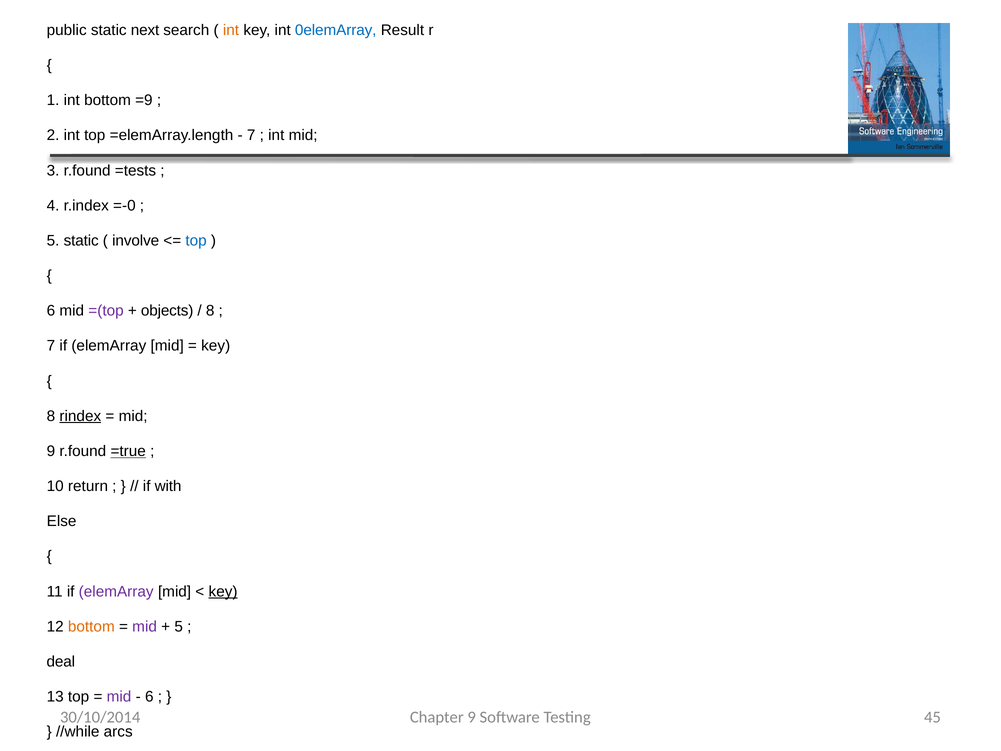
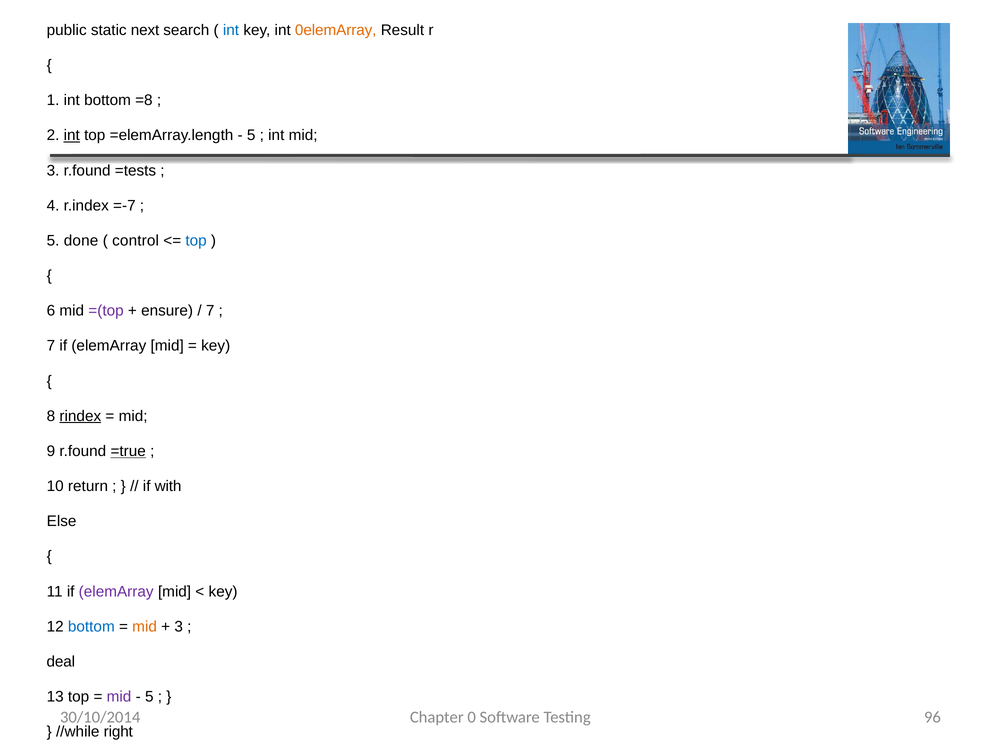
int at (231, 30) colour: orange -> blue
0elemArray colour: blue -> orange
=9: =9 -> =8
int at (72, 135) underline: none -> present
7 at (251, 135): 7 -> 5
=-0: =-0 -> =-7
5 static: static -> done
involve: involve -> control
objects: objects -> ensure
8 at (210, 311): 8 -> 7
key at (223, 591) underline: present -> none
bottom at (91, 626) colour: orange -> blue
mid at (145, 626) colour: purple -> orange
5 at (179, 626): 5 -> 3
6 at (149, 697): 6 -> 5
Chapter 9: 9 -> 0
45: 45 -> 96
arcs: arcs -> right
